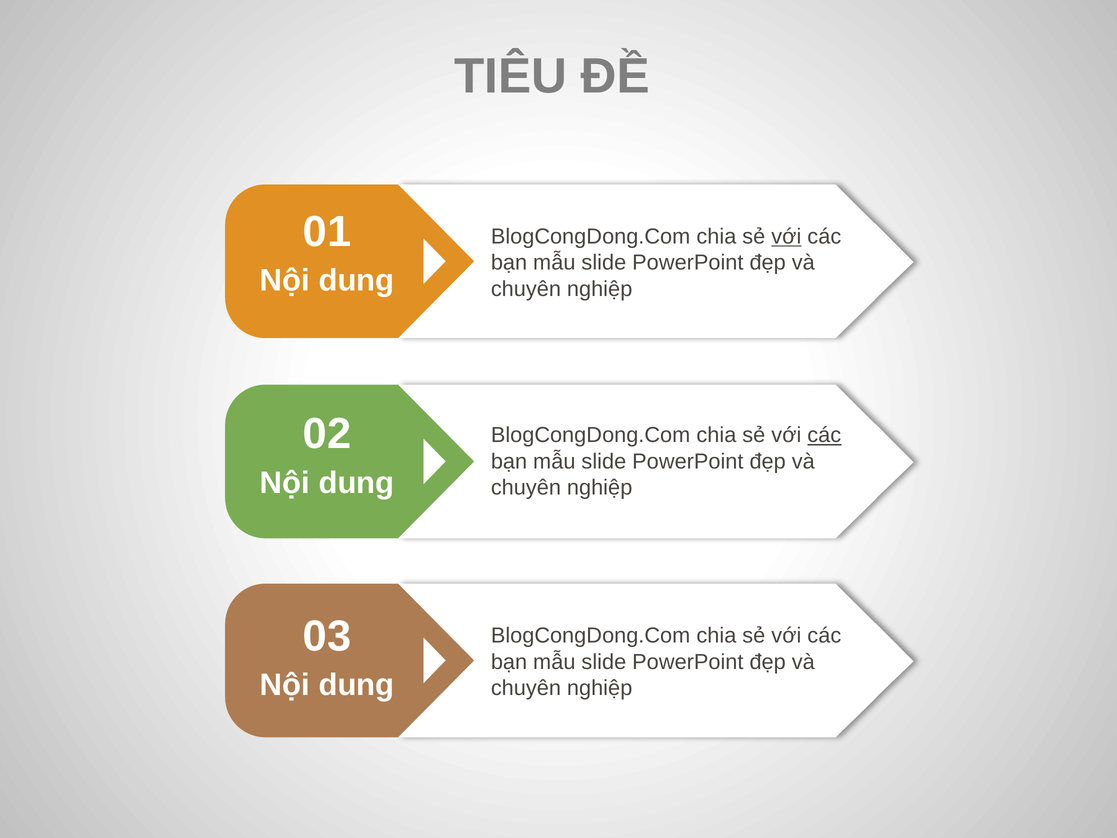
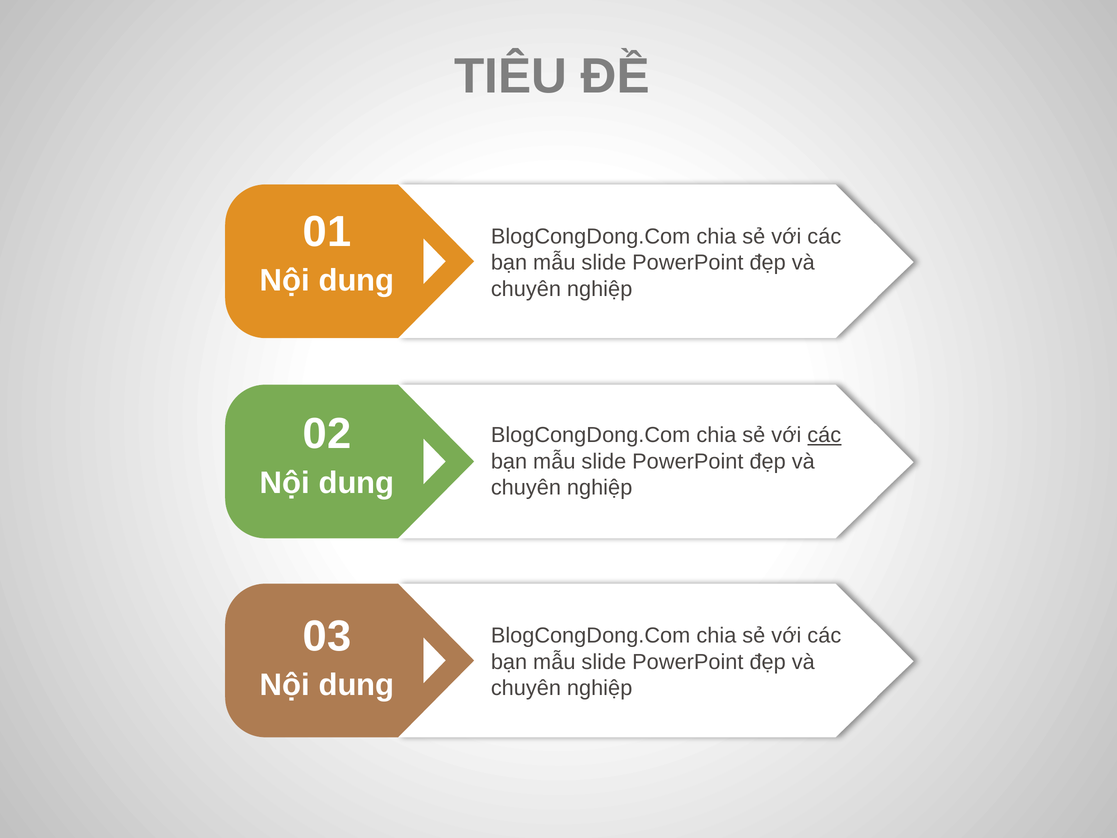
với at (786, 237) underline: present -> none
